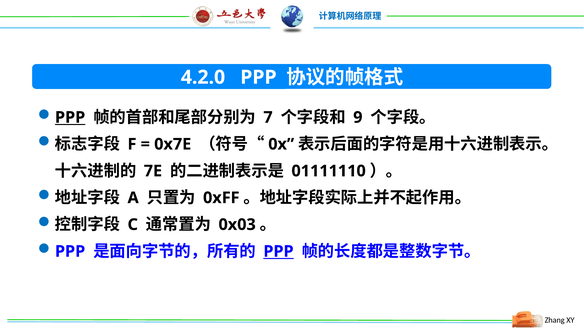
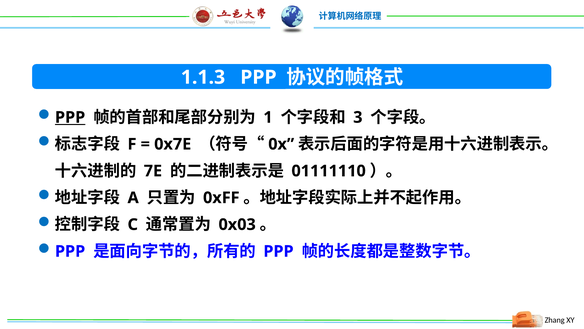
4.2.0: 4.2.0 -> 1.1.3
7: 7 -> 1
9: 9 -> 3
PPP at (278, 251) underline: present -> none
